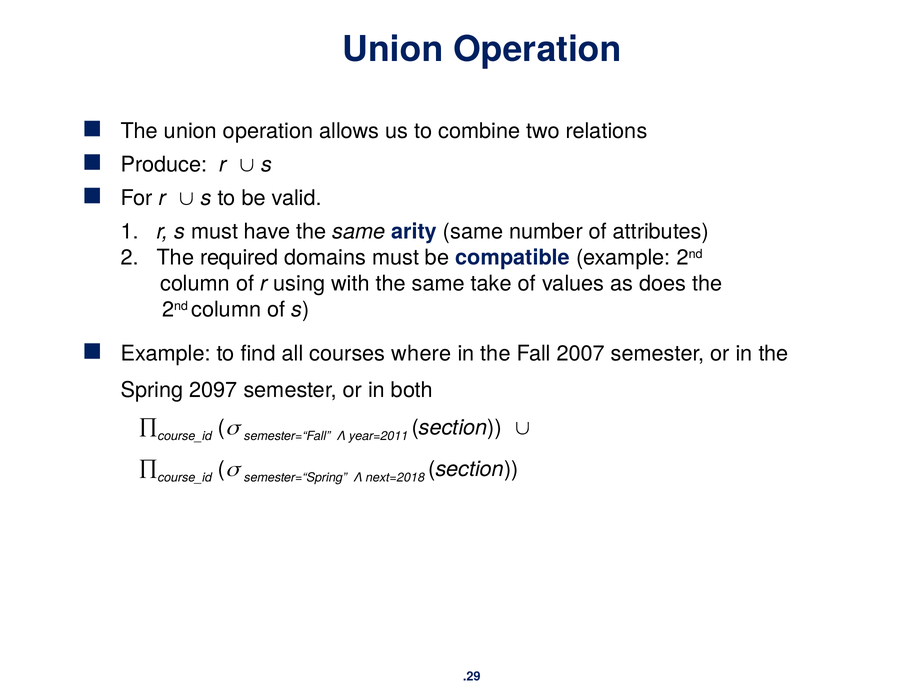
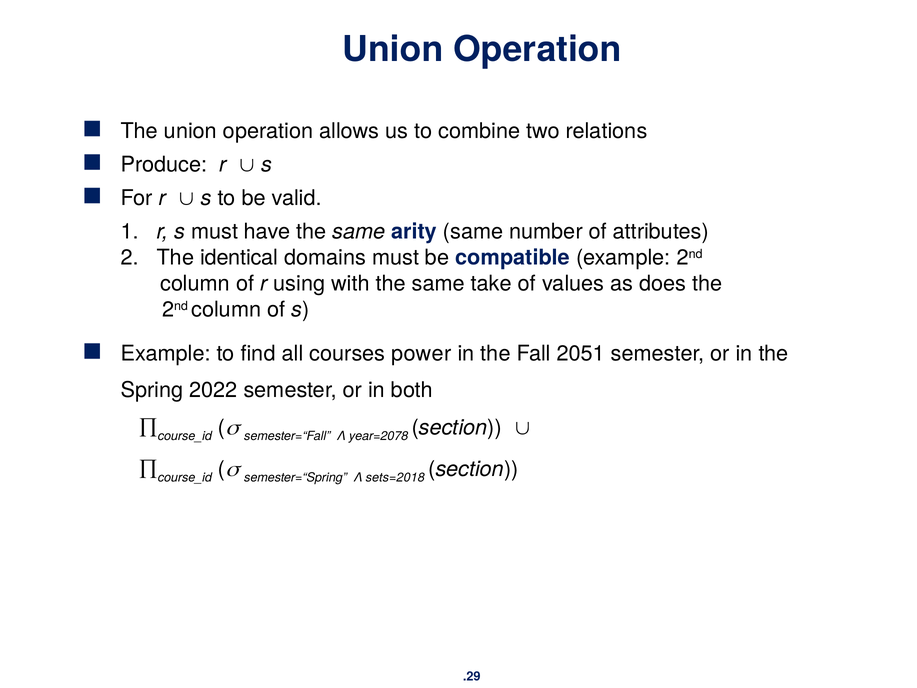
required: required -> identical
where: where -> power
2007: 2007 -> 2051
2097: 2097 -> 2022
year=2011: year=2011 -> year=2078
next=2018: next=2018 -> sets=2018
